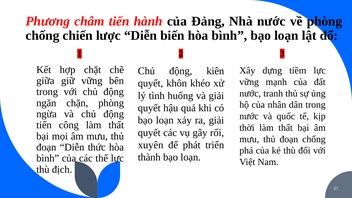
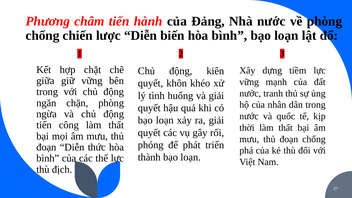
xuyên: xuyên -> phóng
